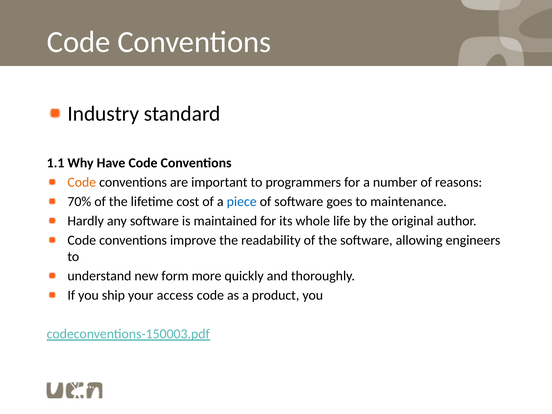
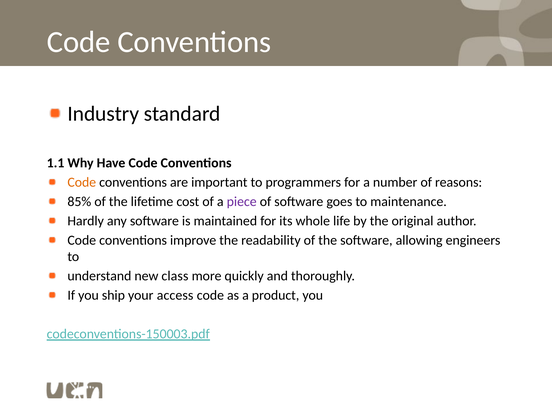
70%: 70% -> 85%
piece colour: blue -> purple
form: form -> class
